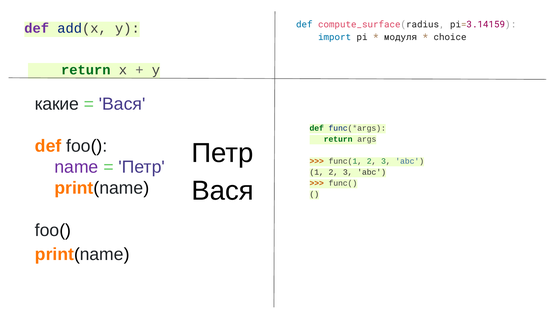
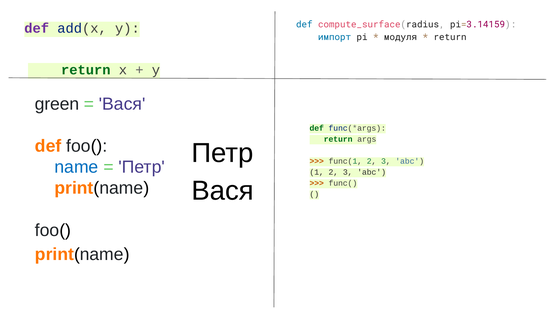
import: import -> импорт
choice at (450, 37): choice -> return
какие: какие -> green
name colour: purple -> blue
